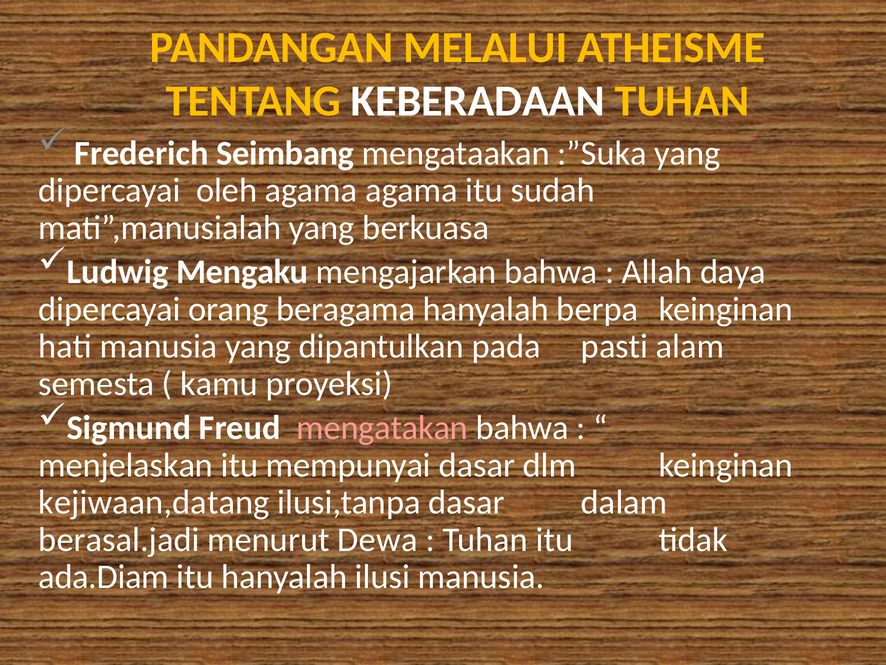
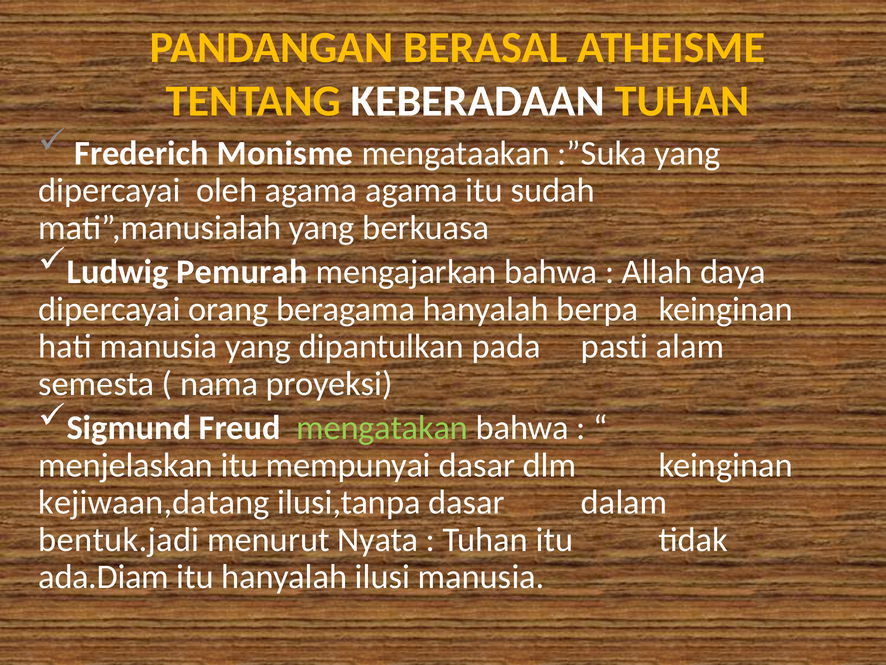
MELALUI: MELALUI -> BERASAL
Seimbang: Seimbang -> Monisme
Mengaku: Mengaku -> Pemurah
kamu: kamu -> nama
mengatakan colour: pink -> light green
berasal.jadi: berasal.jadi -> bentuk.jadi
Dewa: Dewa -> Nyata
